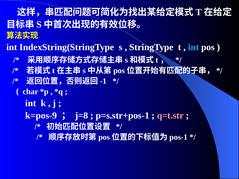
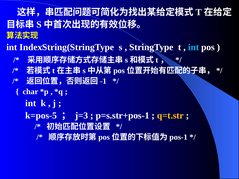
k=pos-9: k=pos-9 -> k=pos-5
j=8: j=8 -> j=3
q=t.str colour: pink -> yellow
